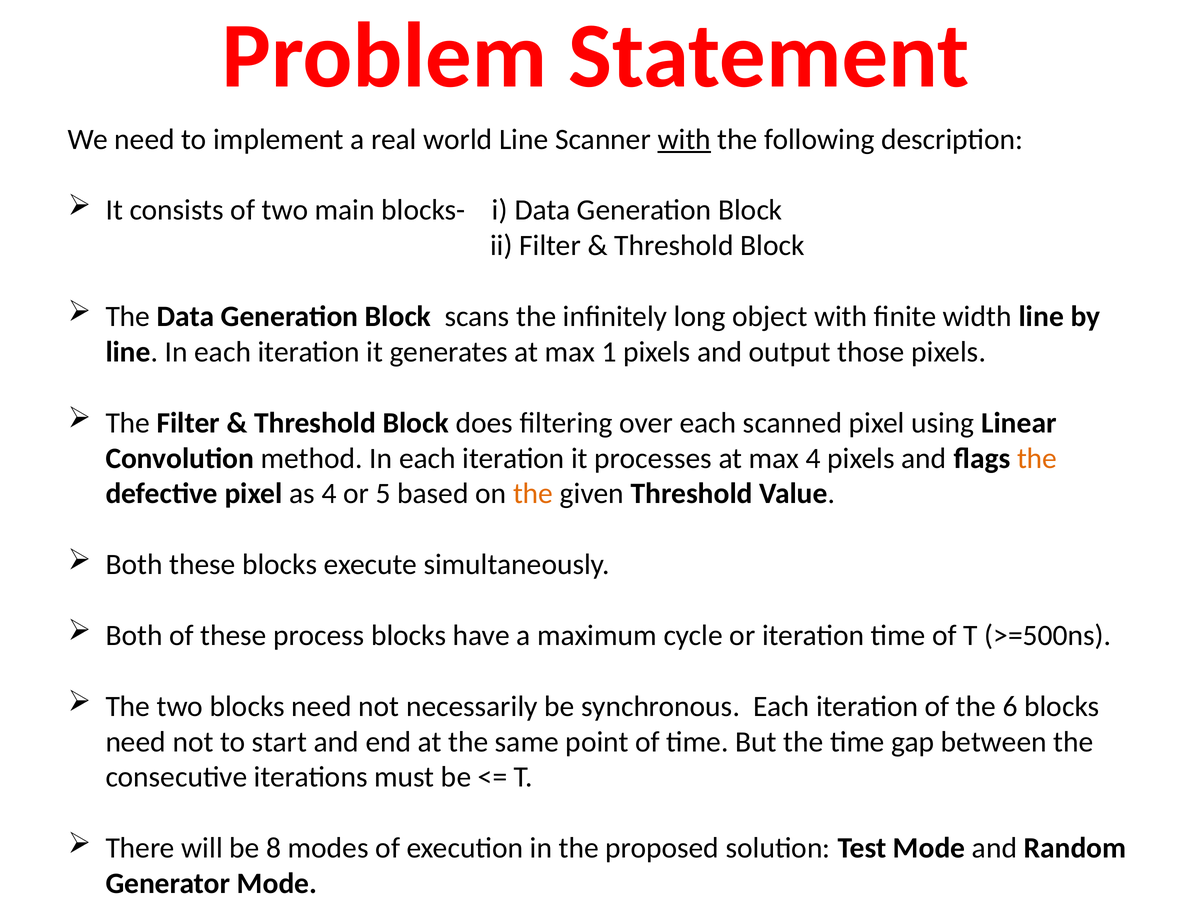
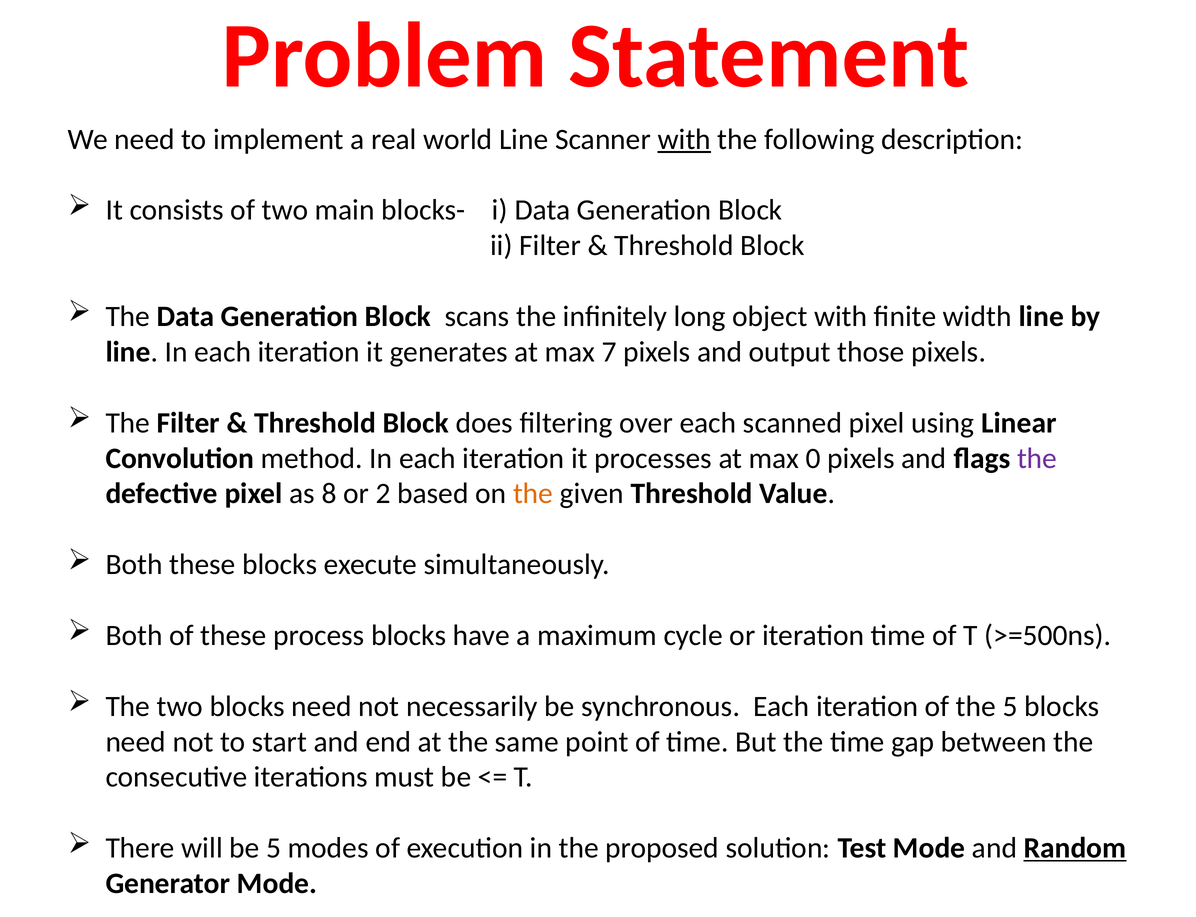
1: 1 -> 7
max 4: 4 -> 0
the at (1037, 458) colour: orange -> purple
as 4: 4 -> 8
5: 5 -> 2
the 6: 6 -> 5
be 8: 8 -> 5
Random underline: none -> present
